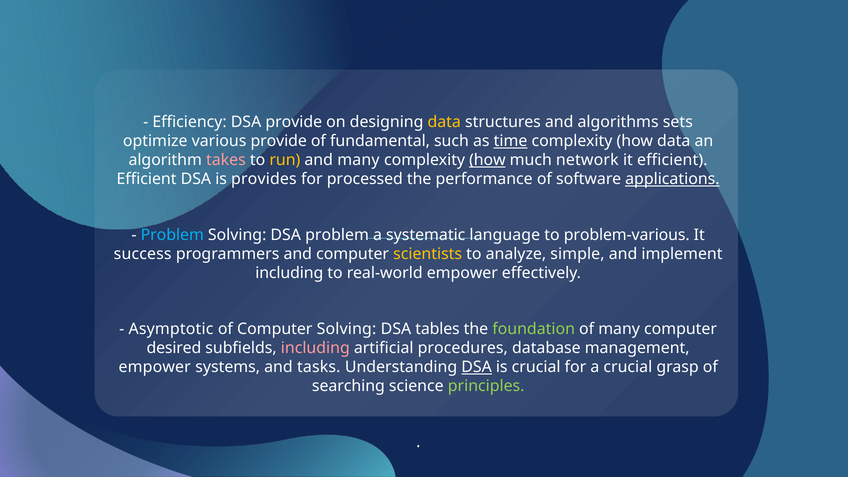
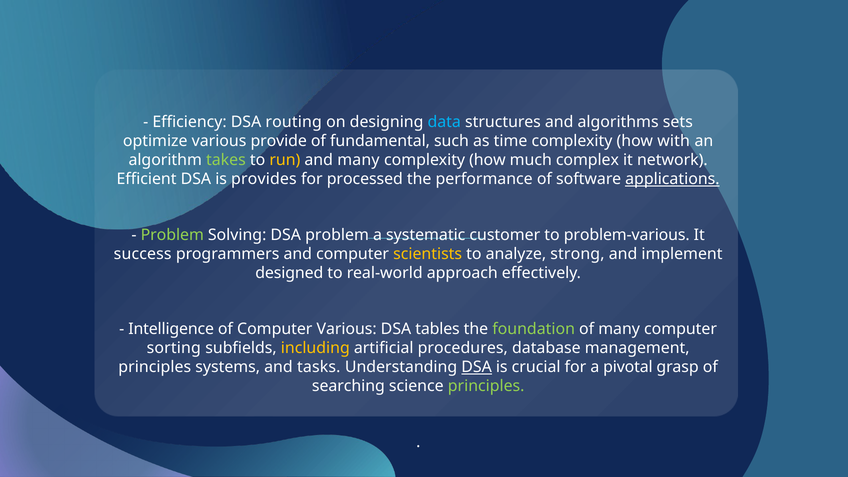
DSA provide: provide -> routing
data at (444, 122) colour: yellow -> light blue
time underline: present -> none
how data: data -> with
takes colour: pink -> light green
how at (487, 160) underline: present -> none
network: network -> complex
it efficient: efficient -> network
Problem at (172, 235) colour: light blue -> light green
language: language -> customer
simple: simple -> strong
including at (289, 273): including -> designed
real-world empower: empower -> approach
Asymptotic: Asymptotic -> Intelligence
Computer Solving: Solving -> Various
desired: desired -> sorting
including at (315, 348) colour: pink -> yellow
empower at (155, 367): empower -> principles
a crucial: crucial -> pivotal
